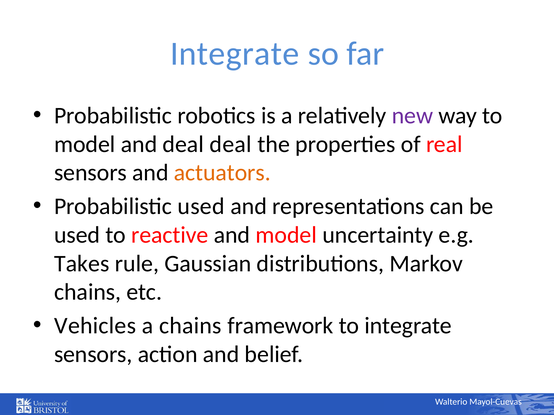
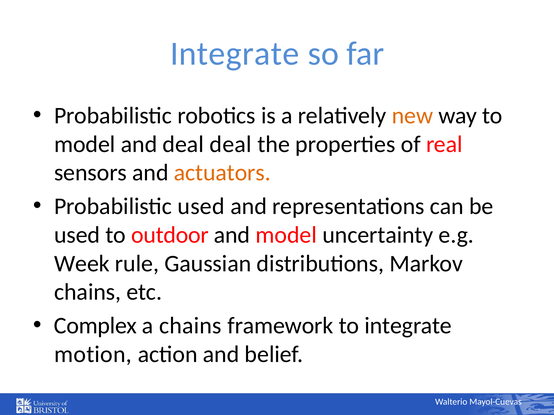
new colour: purple -> orange
reactive: reactive -> outdoor
Takes: Takes -> Week
Vehicles: Vehicles -> Complex
sensors at (93, 355): sensors -> motion
